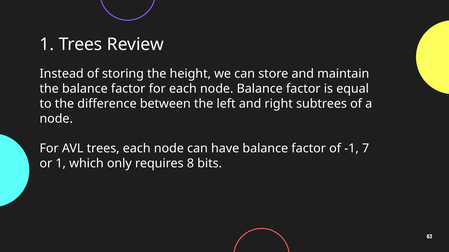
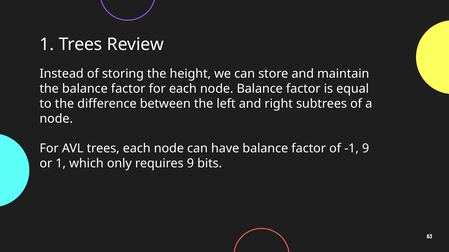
-1 7: 7 -> 9
requires 8: 8 -> 9
